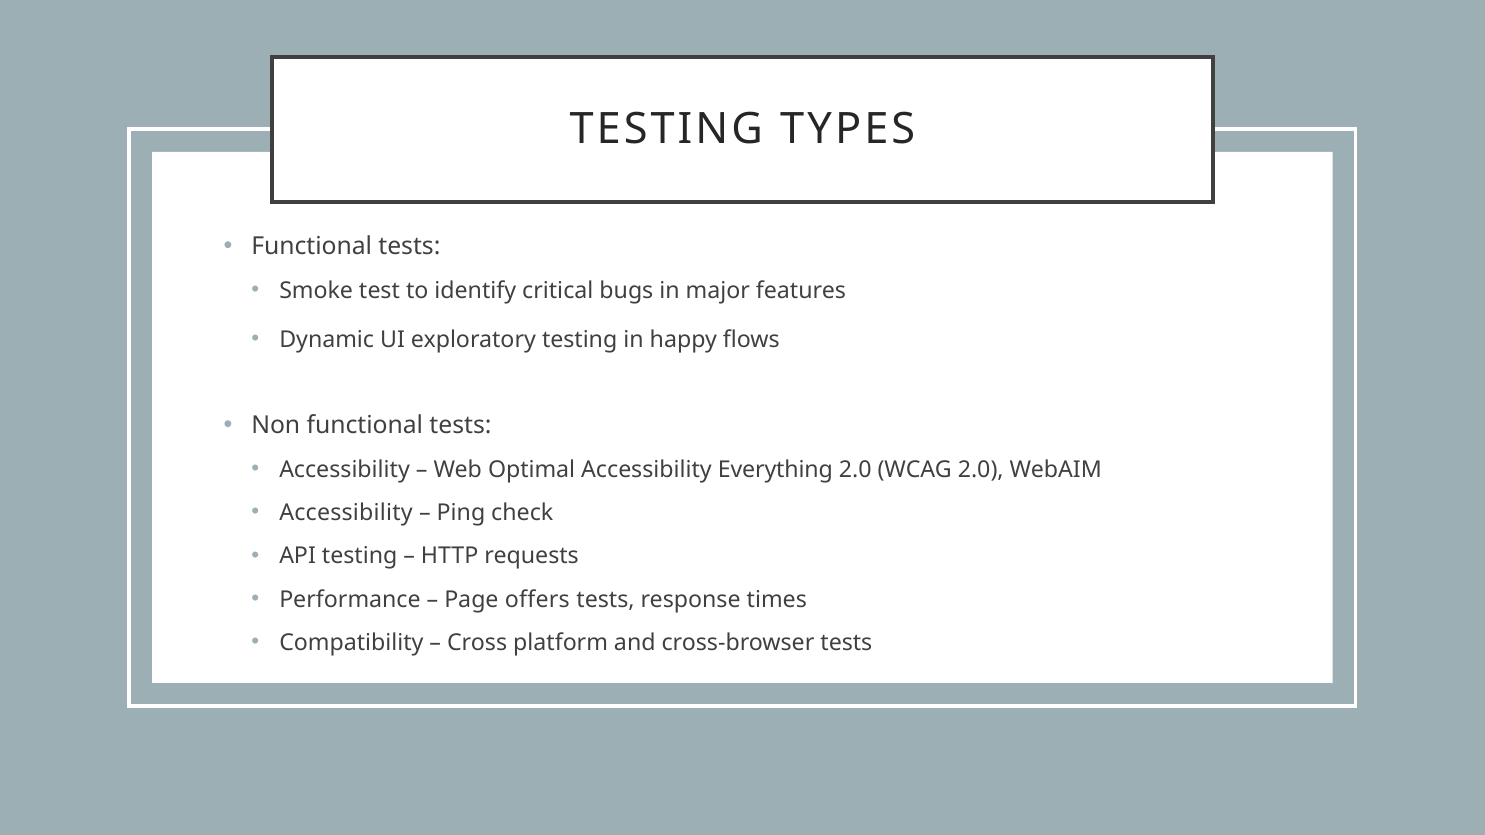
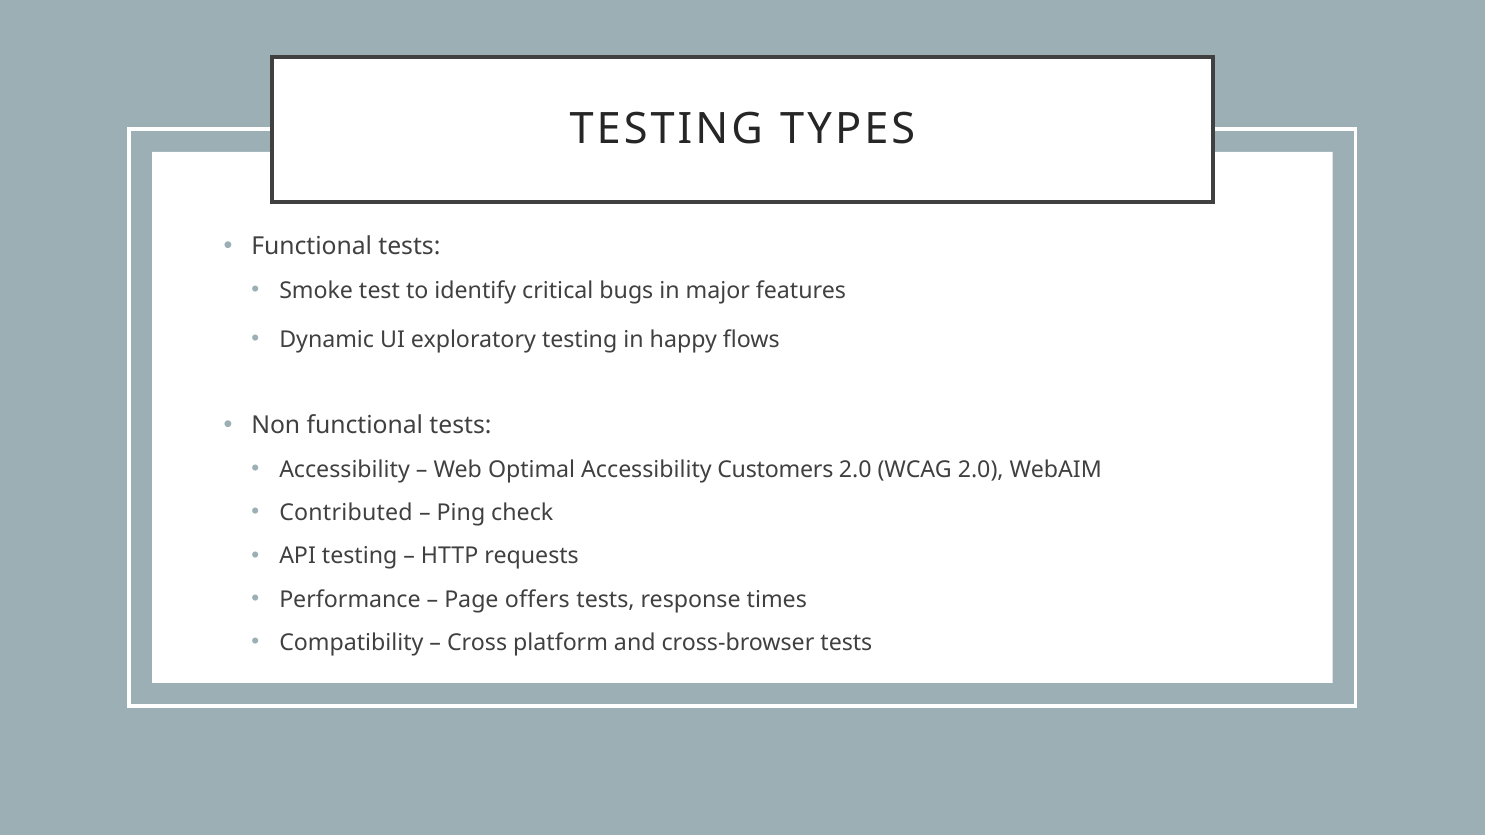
Everything: Everything -> Customers
Accessibility at (346, 513): Accessibility -> Contributed
